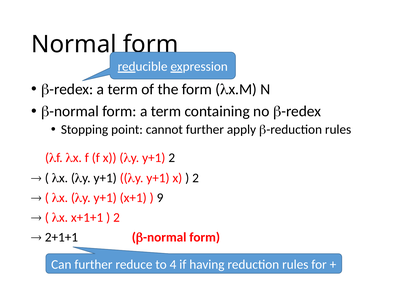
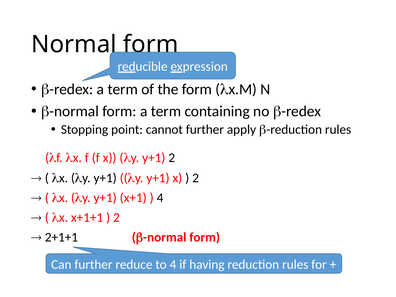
9 at (160, 198): 9 -> 4
